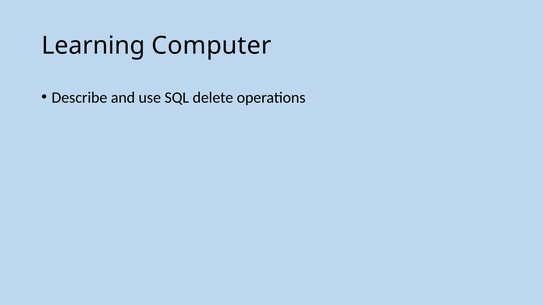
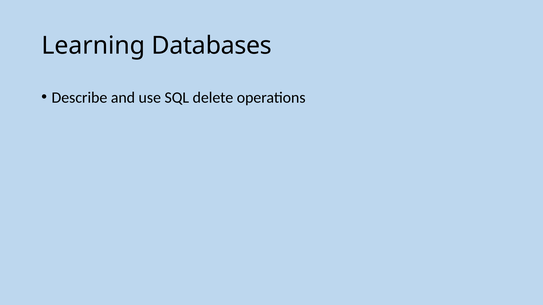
Computer: Computer -> Databases
